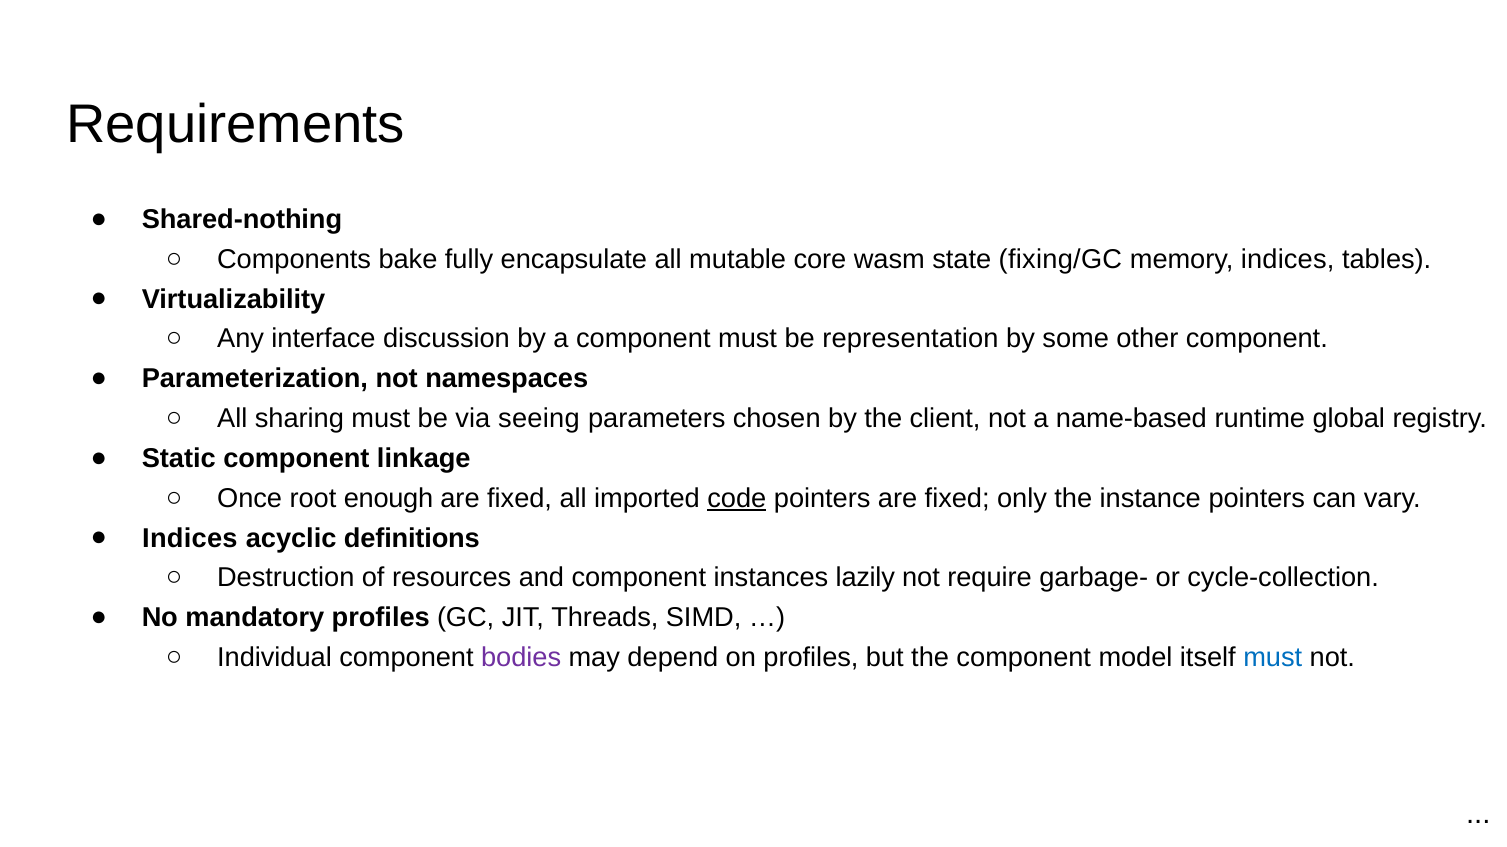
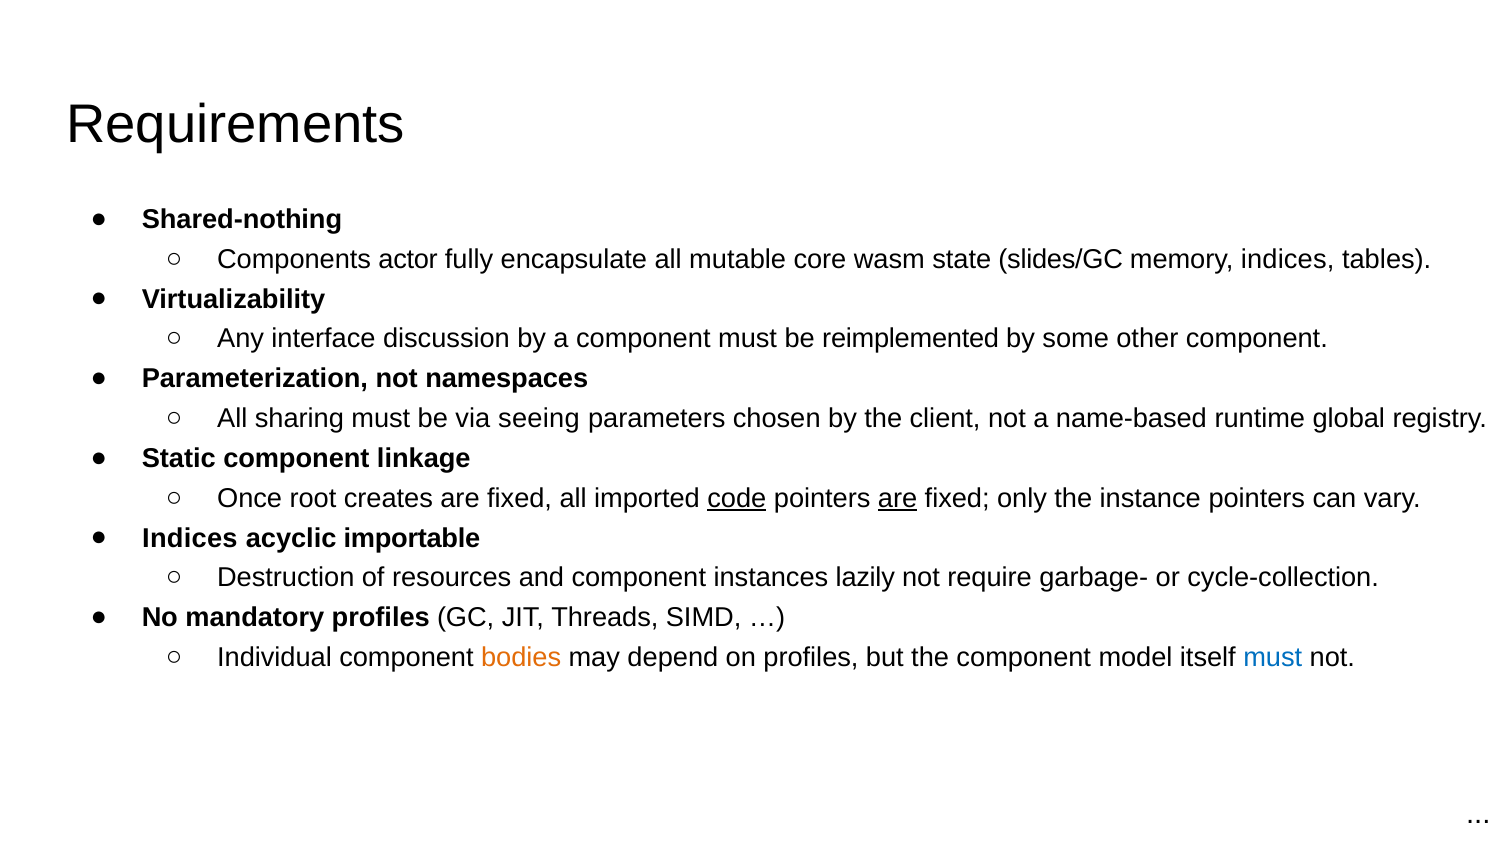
bake: bake -> actor
fixing/GC: fixing/GC -> slides/GC
representation: representation -> reimplemented
enough: enough -> creates
are at (898, 499) underline: none -> present
definitions: definitions -> importable
bodies colour: purple -> orange
